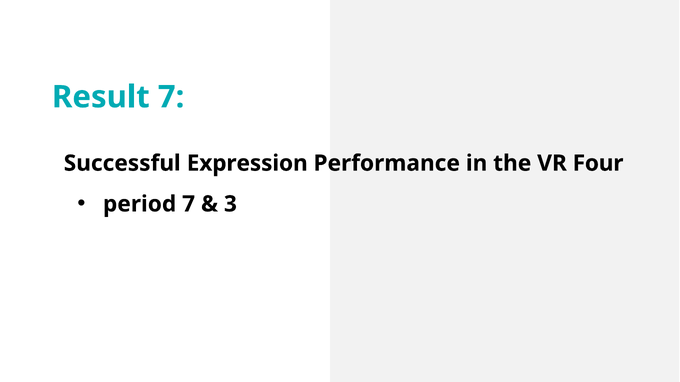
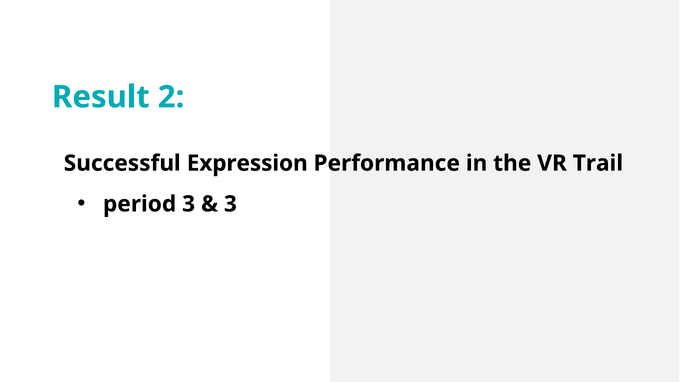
Result 7: 7 -> 2
Four: Four -> Trail
period 7: 7 -> 3
